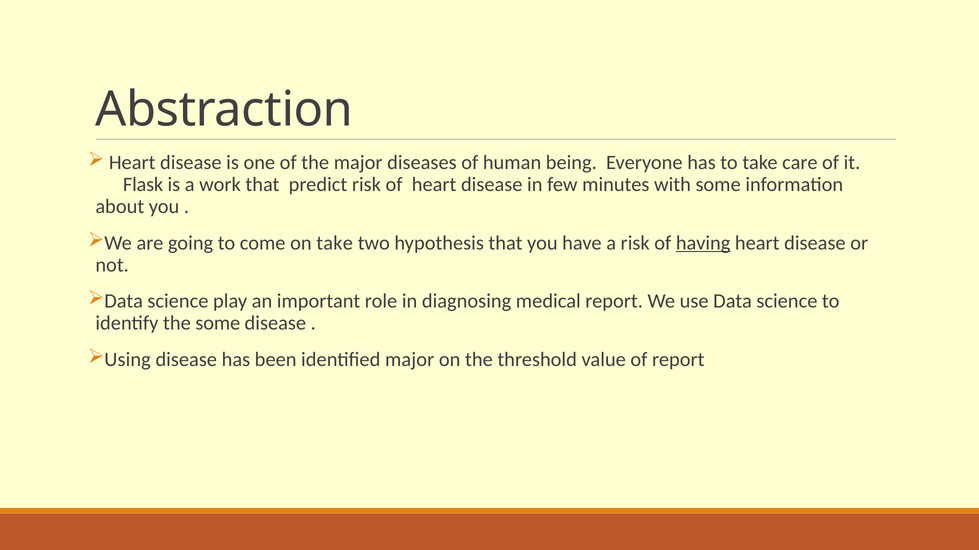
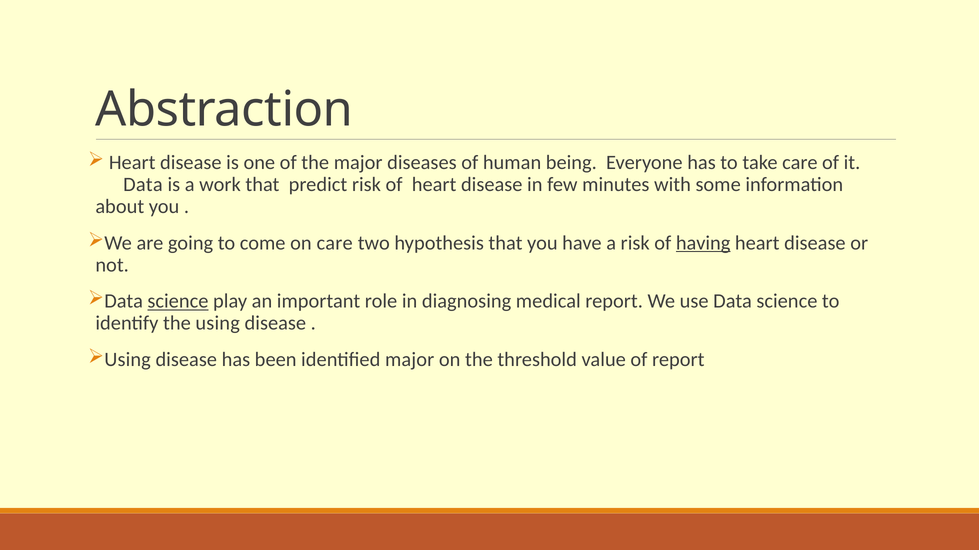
Flask at (143, 185): Flask -> Data
on take: take -> care
science at (178, 301) underline: none -> present
the some: some -> using
